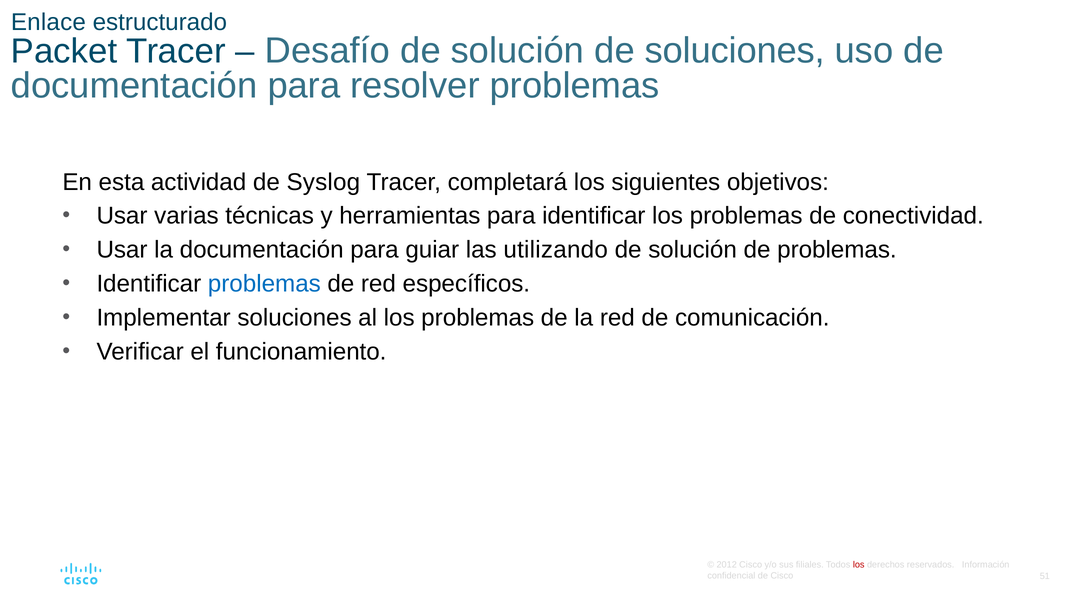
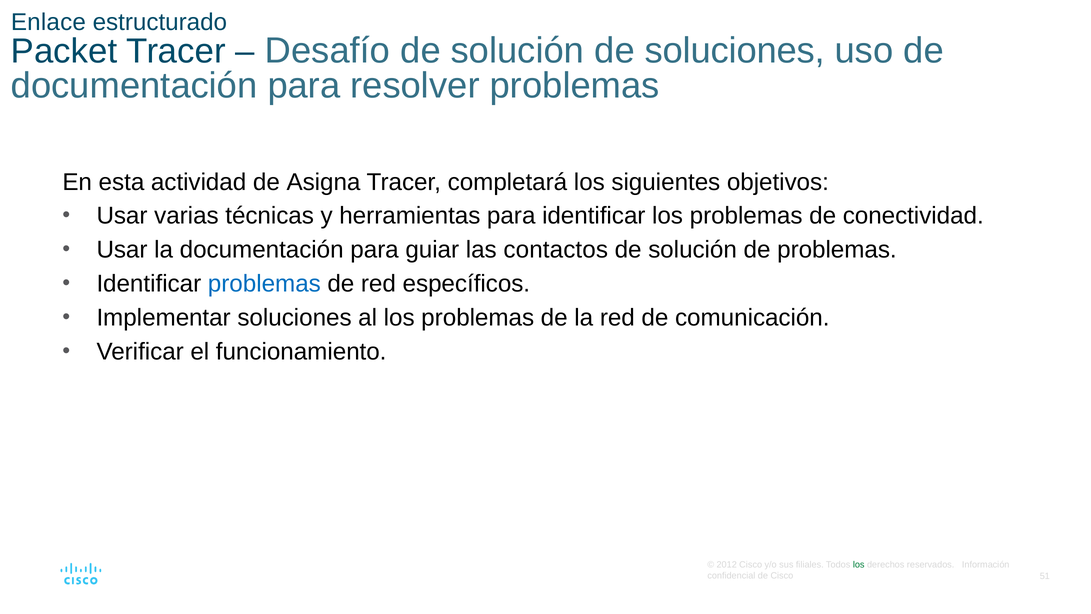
Syslog: Syslog -> Asigna
utilizando: utilizando -> contactos
los at (859, 565) colour: red -> green
